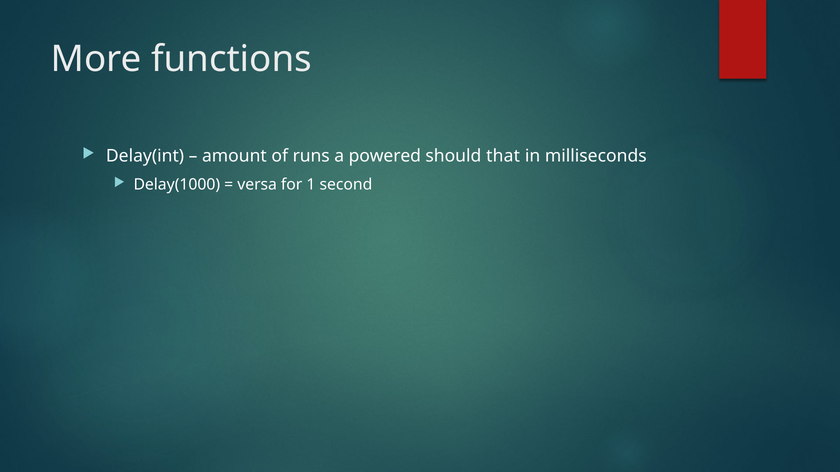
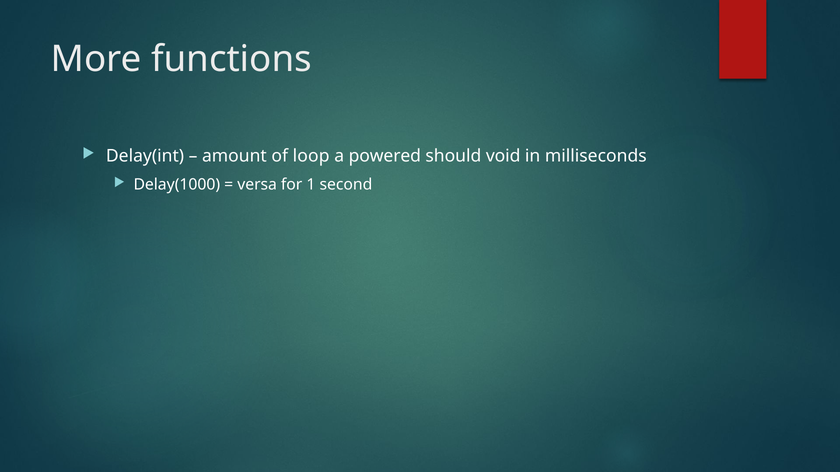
runs: runs -> loop
that: that -> void
